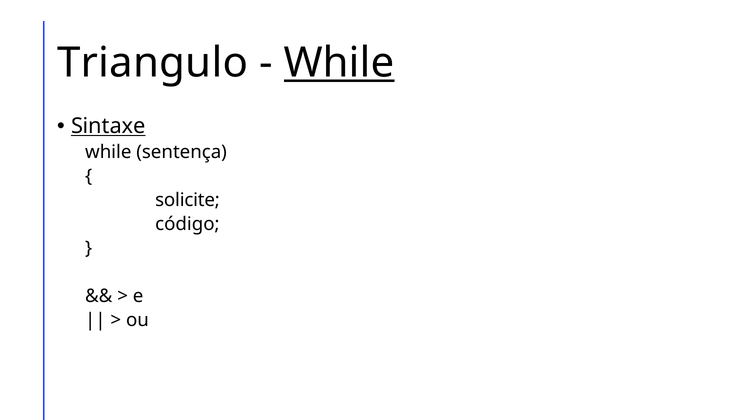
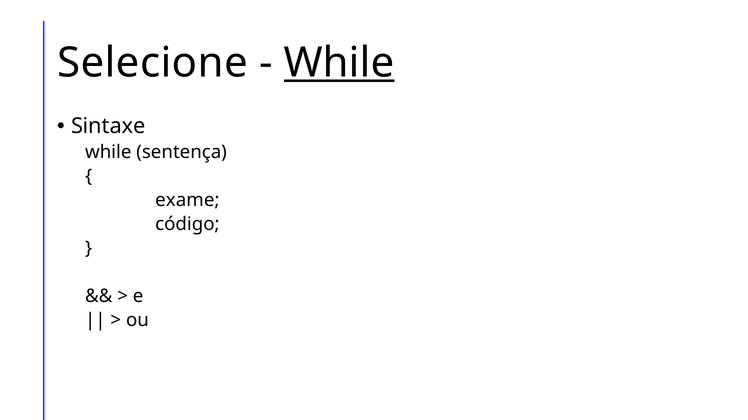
Triangulo: Triangulo -> Selecione
Sintaxe underline: present -> none
solicite: solicite -> exame
